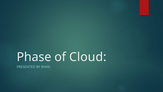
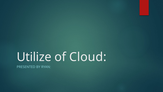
Phase: Phase -> Utilize
